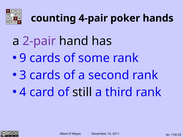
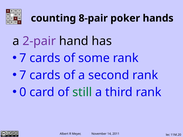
4-pair: 4-pair -> 8-pair
9 at (23, 58): 9 -> 7
3 at (23, 75): 3 -> 7
4: 4 -> 0
still colour: black -> green
